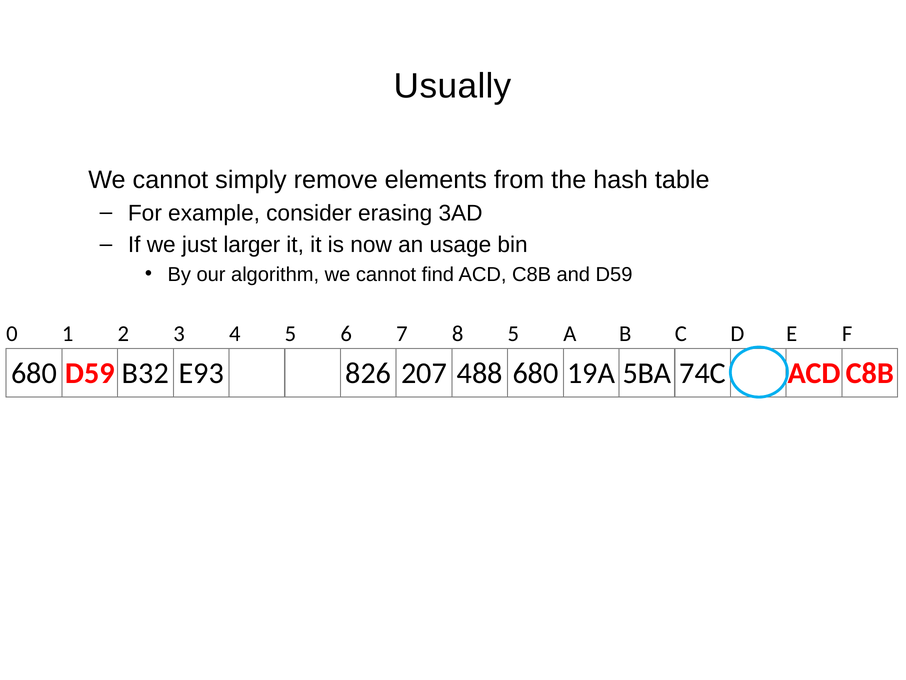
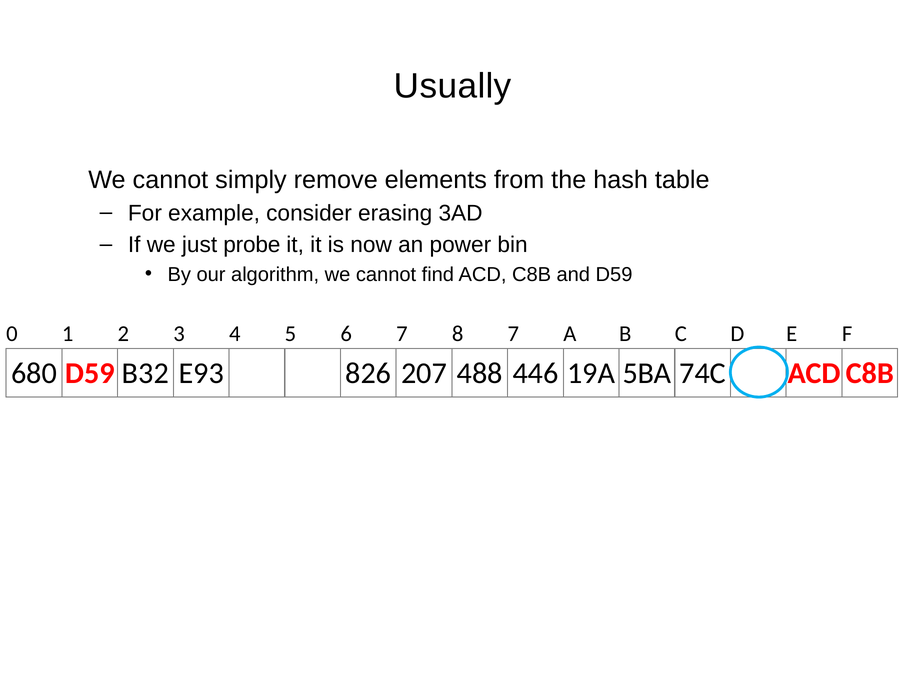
larger: larger -> probe
usage: usage -> power
8 5: 5 -> 7
488 680: 680 -> 446
